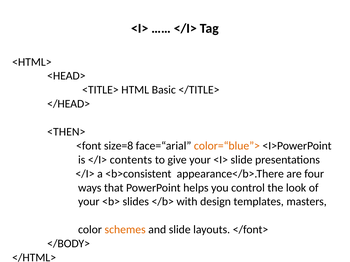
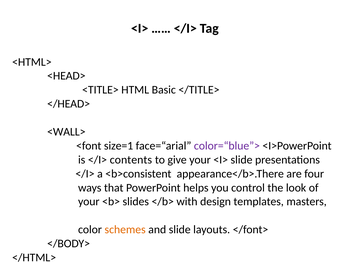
<THEN>: <THEN> -> <WALL>
size=8: size=8 -> size=1
color=“blue”> colour: orange -> purple
